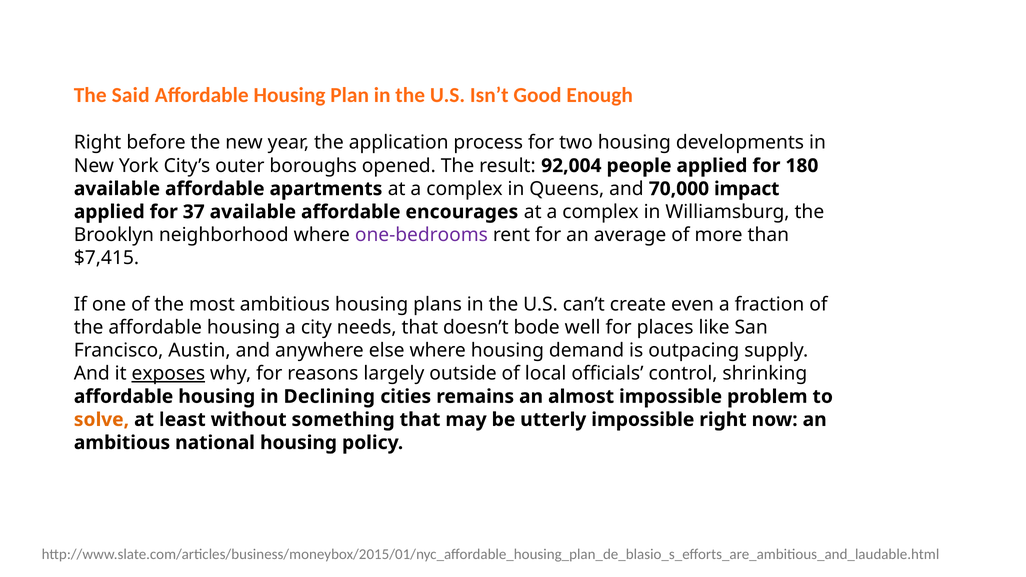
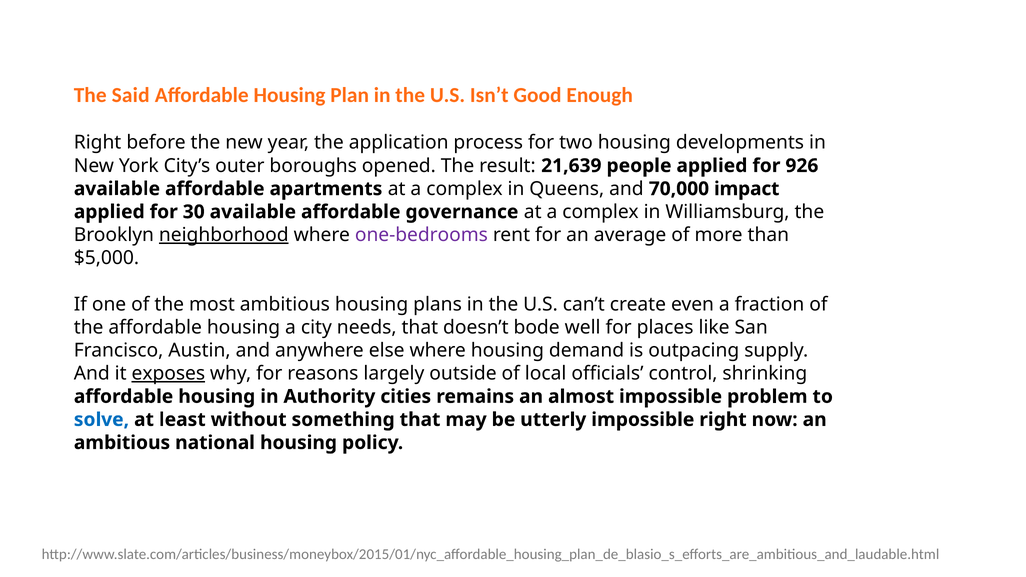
92,004: 92,004 -> 21,639
180: 180 -> 926
37: 37 -> 30
encourages: encourages -> governance
neighborhood underline: none -> present
$7,415: $7,415 -> $5,000
Declining: Declining -> Authority
solve colour: orange -> blue
